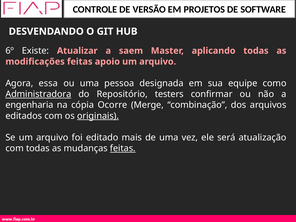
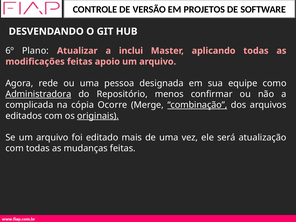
Existe: Existe -> Plano
saem: saem -> inclui
essa: essa -> rede
testers: testers -> menos
engenharia: engenharia -> complicada
combinação underline: none -> present
feitas at (123, 148) underline: present -> none
